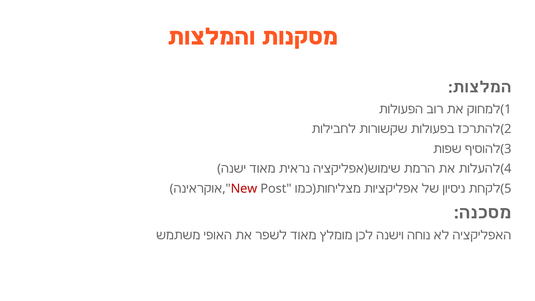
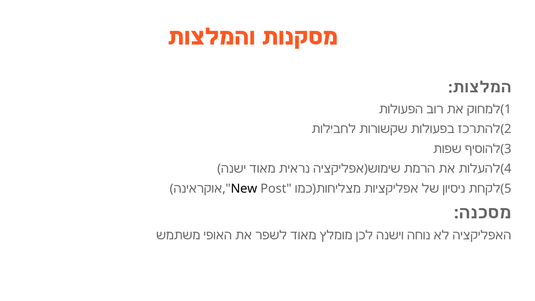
New colour: red -> black
